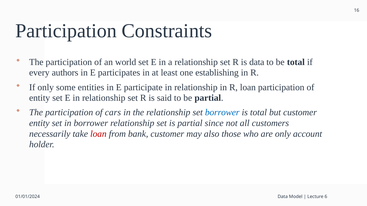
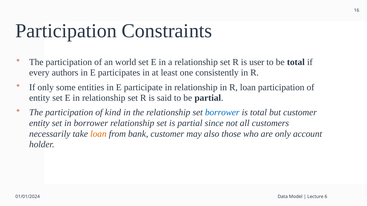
is data: data -> user
establishing: establishing -> consistently
cars: cars -> kind
loan at (98, 134) colour: red -> orange
